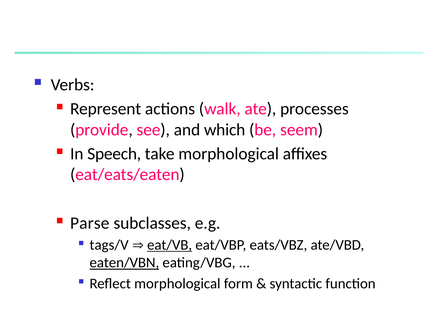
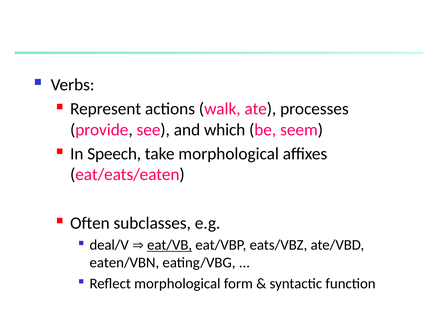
Parse: Parse -> Often
tags/V: tags/V -> deal/V
eaten/VBN underline: present -> none
